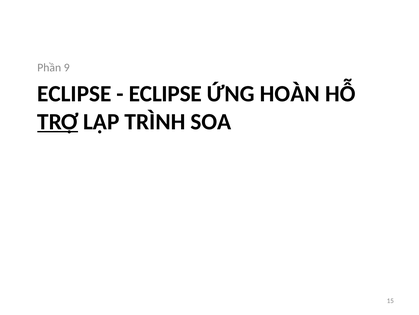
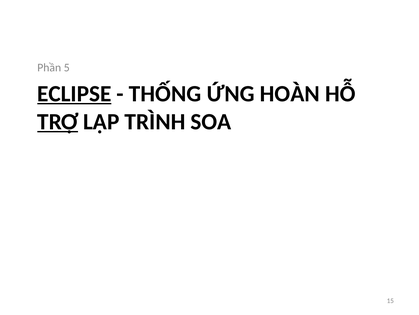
9: 9 -> 5
ECLIPSE at (74, 93) underline: none -> present
ECLIPSE at (165, 93): ECLIPSE -> THỐNG
